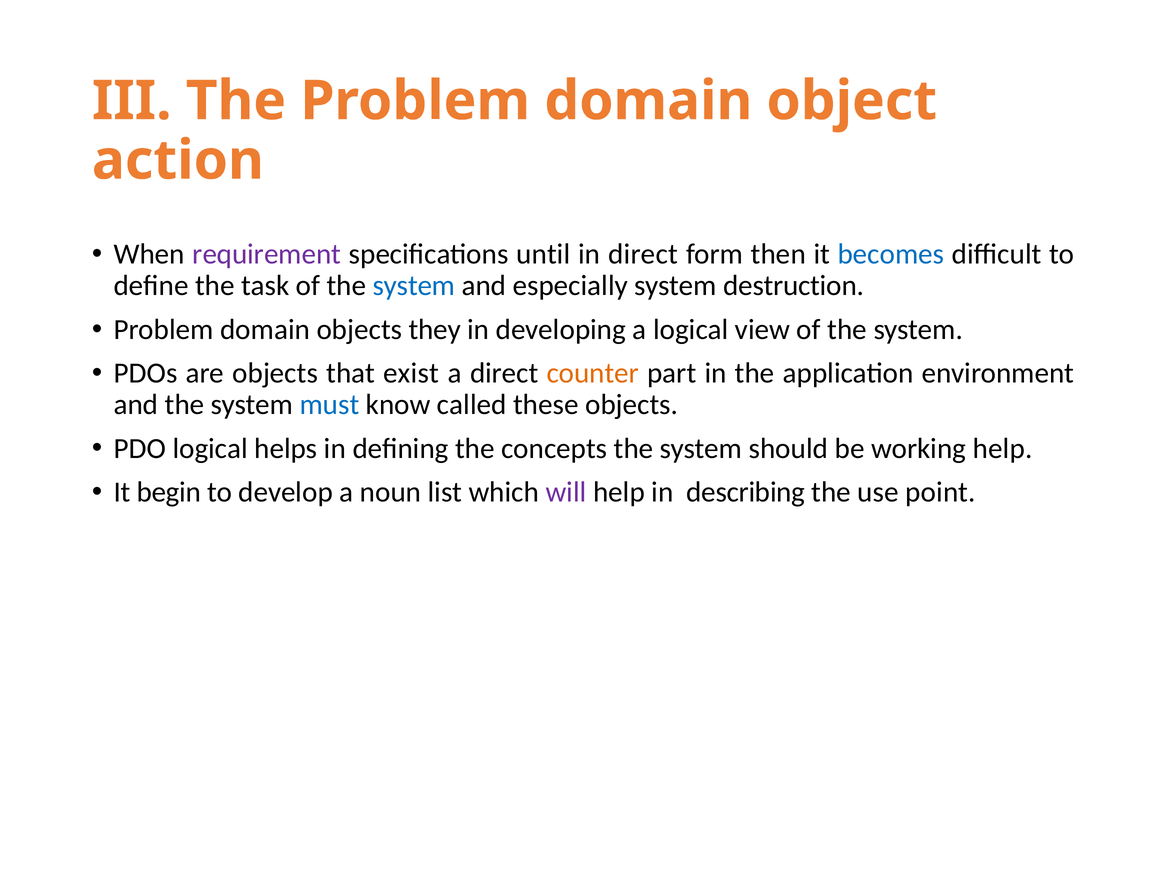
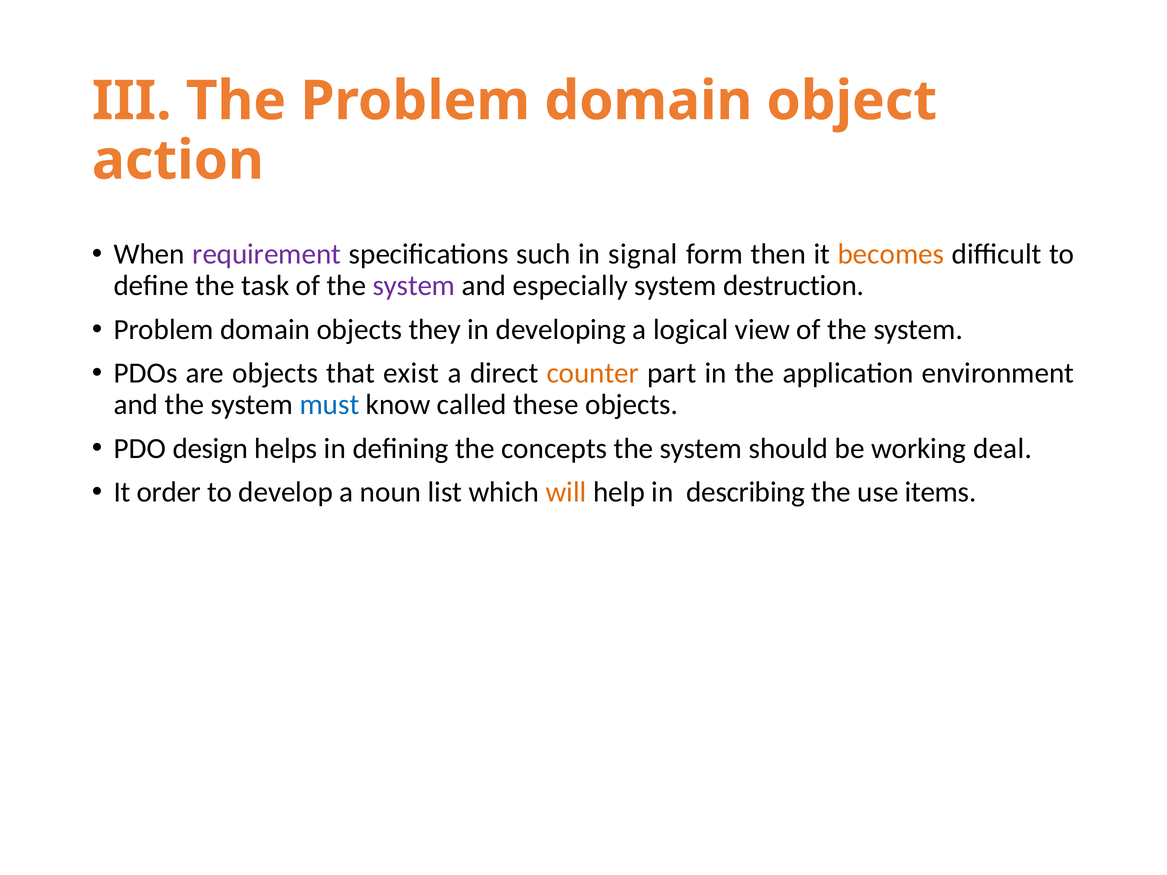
until: until -> such
in direct: direct -> signal
becomes colour: blue -> orange
system at (414, 286) colour: blue -> purple
PDO logical: logical -> design
working help: help -> deal
begin: begin -> order
will colour: purple -> orange
point: point -> items
